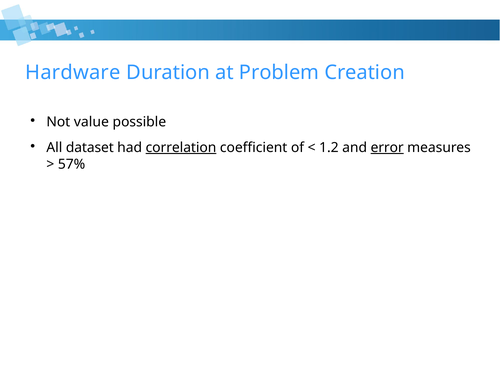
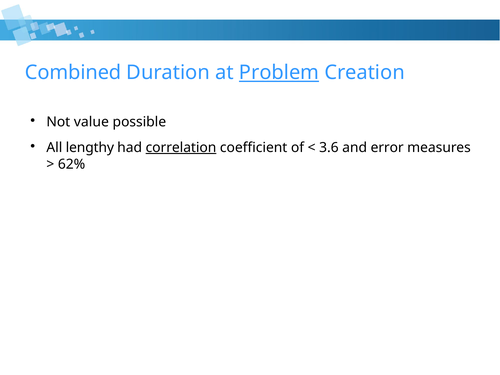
Hardware: Hardware -> Combined
Problem underline: none -> present
dataset: dataset -> lengthy
1.2: 1.2 -> 3.6
error underline: present -> none
57%: 57% -> 62%
